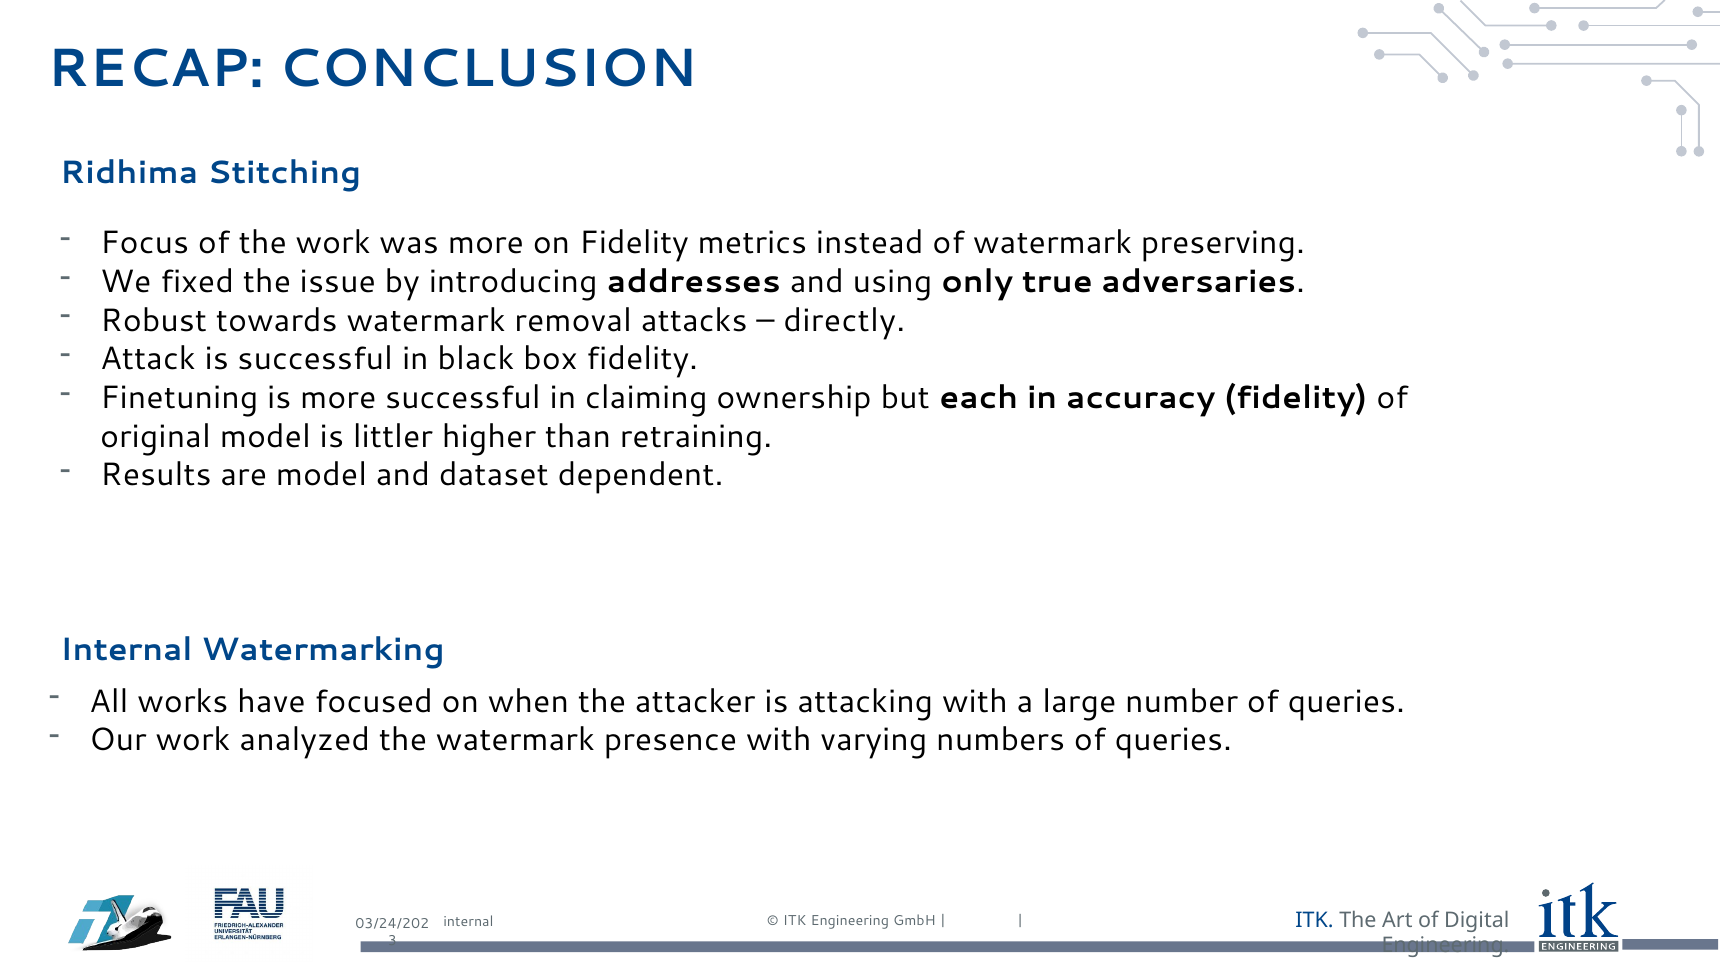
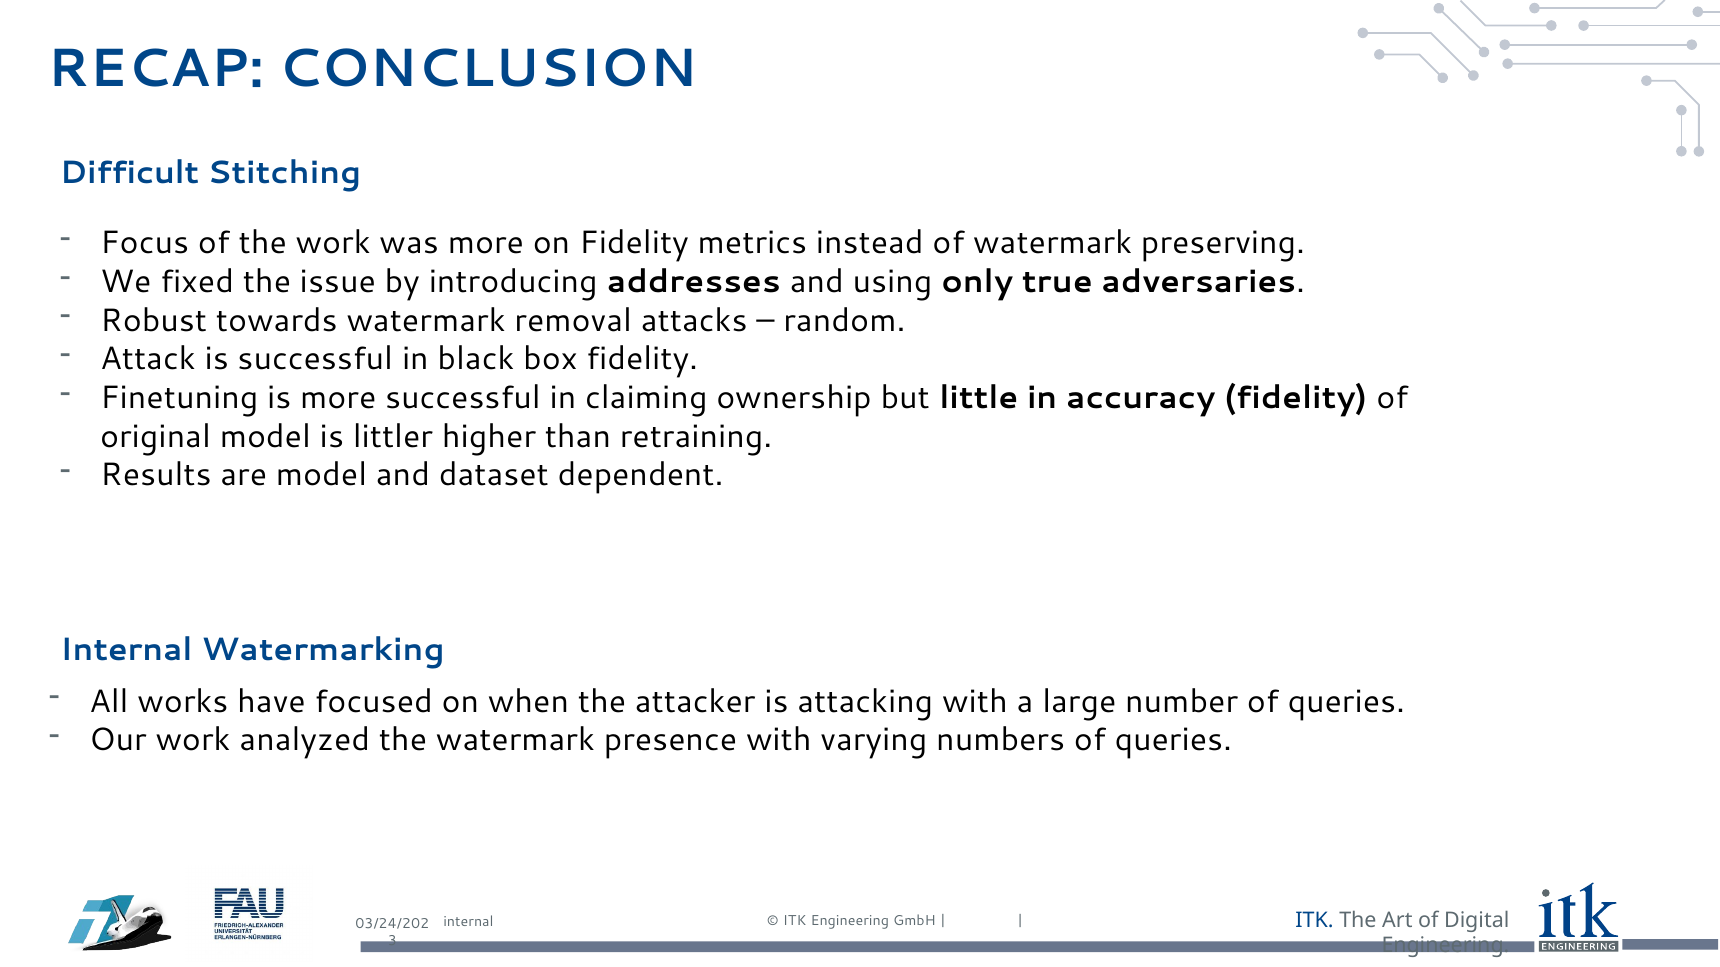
Ridhima: Ridhima -> Difficult
directly: directly -> random
each: each -> little
